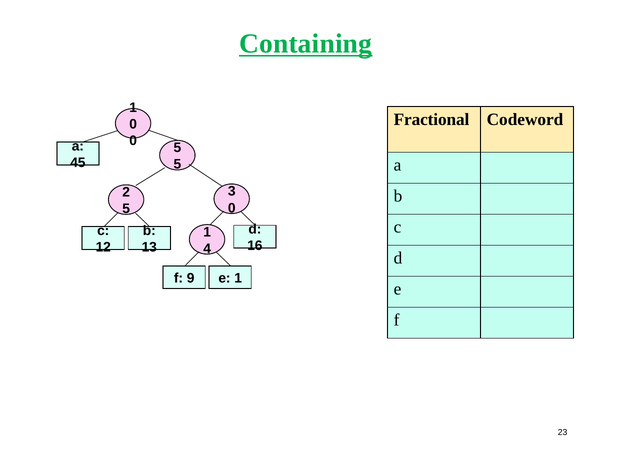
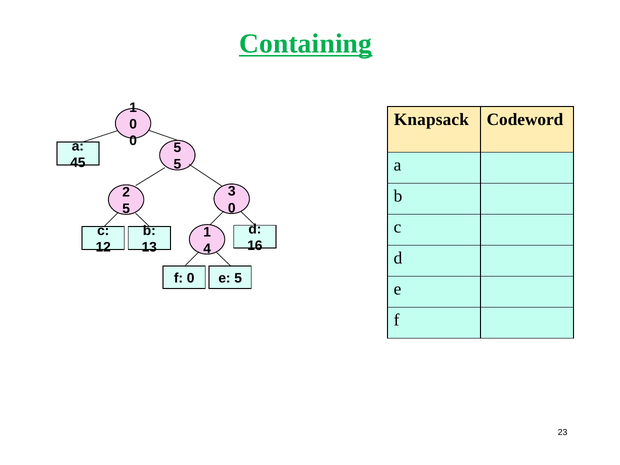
Fractional: Fractional -> Knapsack
f 9: 9 -> 0
e 1: 1 -> 5
